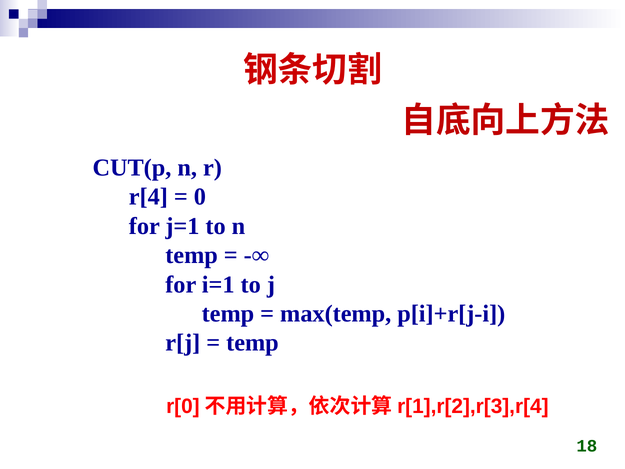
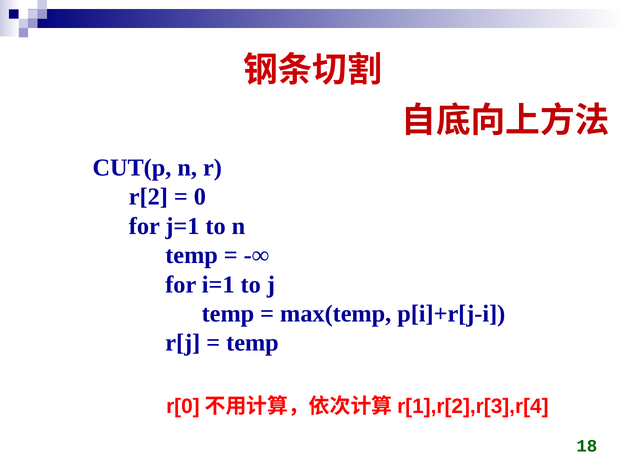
r[4: r[4 -> r[2
